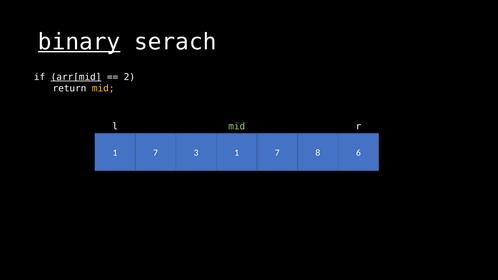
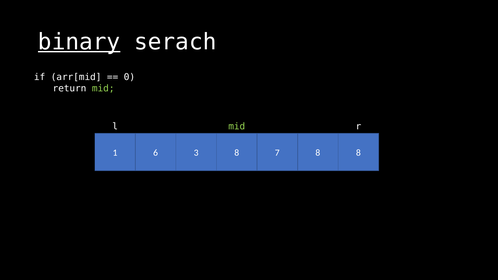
arr[mid underline: present -> none
2: 2 -> 0
mid at (103, 88) colour: yellow -> light green
7 at (156, 153): 7 -> 6
3 1: 1 -> 8
8 6: 6 -> 8
